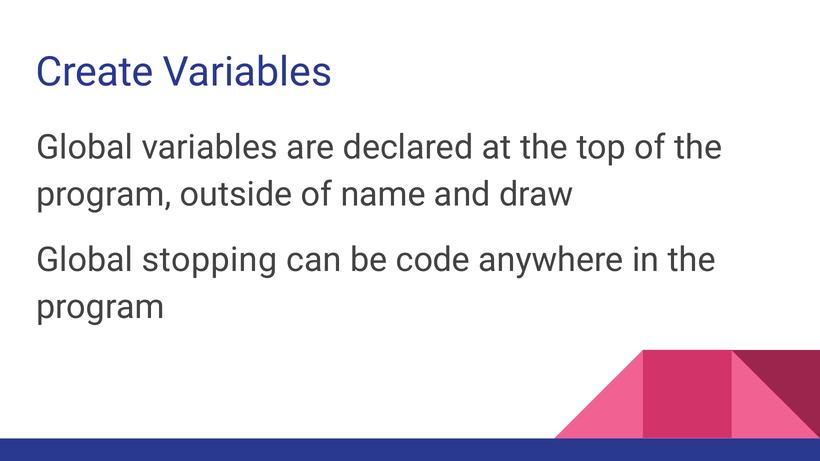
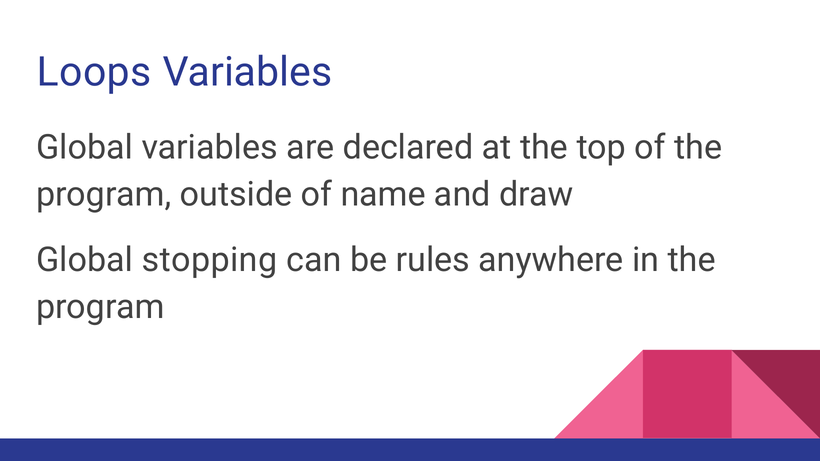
Create: Create -> Loops
code: code -> rules
